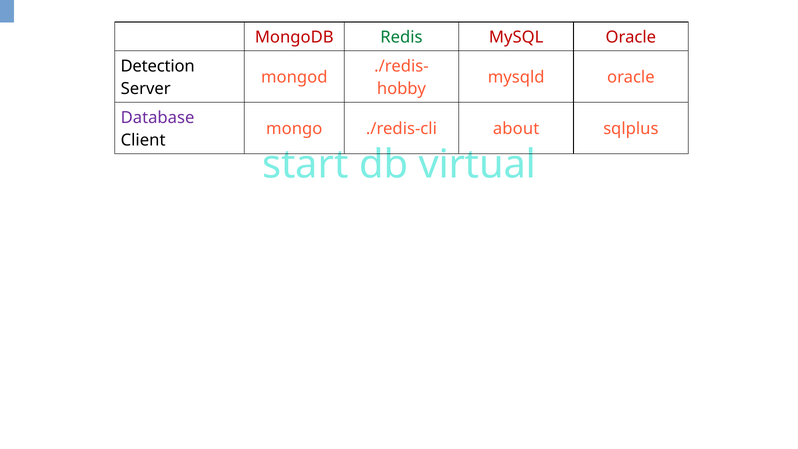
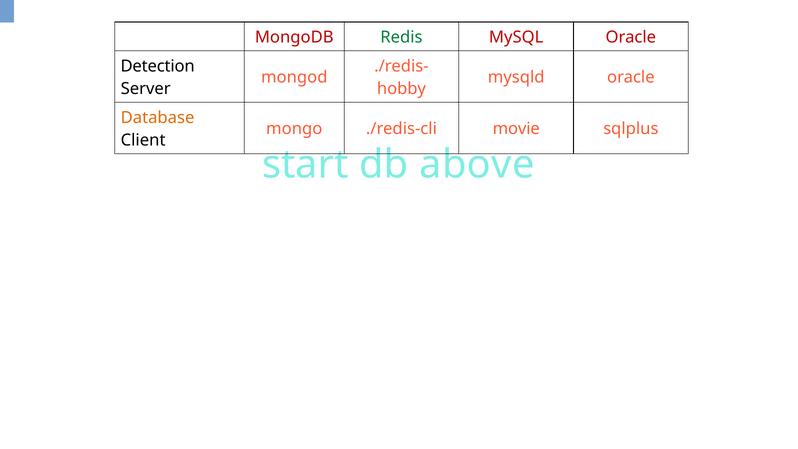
Database colour: purple -> orange
about: about -> movie
virtual: virtual -> above
